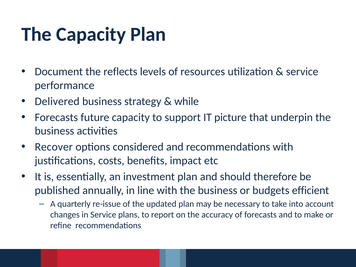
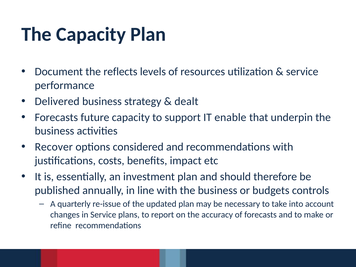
while: while -> dealt
picture: picture -> enable
efficient: efficient -> controls
